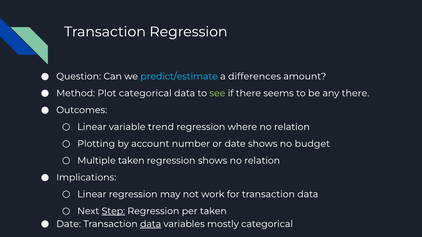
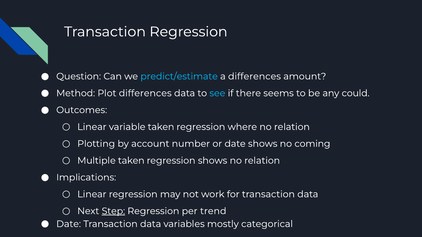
Plot categorical: categorical -> differences
see colour: light green -> light blue
any there: there -> could
variable trend: trend -> taken
budget: budget -> coming
per taken: taken -> trend
data at (151, 224) underline: present -> none
